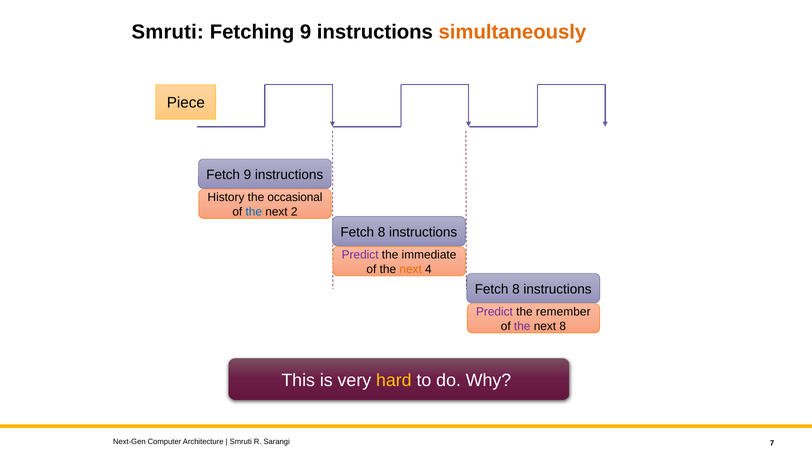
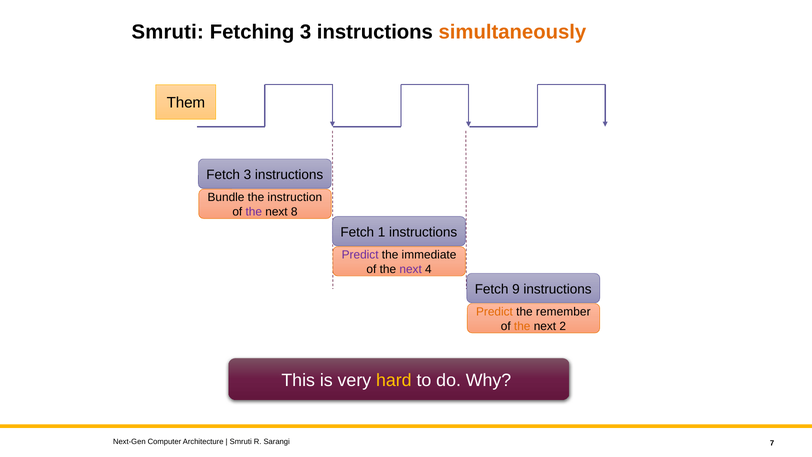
Fetching 9: 9 -> 3
Piece: Piece -> Them
Fetch 9: 9 -> 3
History: History -> Bundle
occasional: occasional -> instruction
the at (254, 212) colour: blue -> purple
2: 2 -> 8
8 at (382, 232): 8 -> 1
next at (411, 269) colour: orange -> purple
8 at (516, 289): 8 -> 9
Predict at (494, 312) colour: purple -> orange
the at (522, 326) colour: purple -> orange
next 8: 8 -> 2
